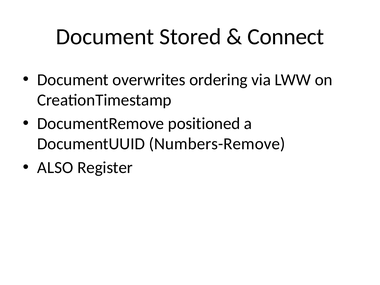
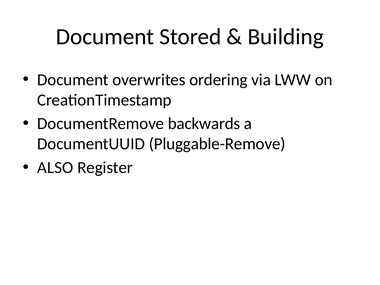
Connect: Connect -> Building
positioned: positioned -> backwards
Numbers-Remove: Numbers-Remove -> Pluggable-Remove
